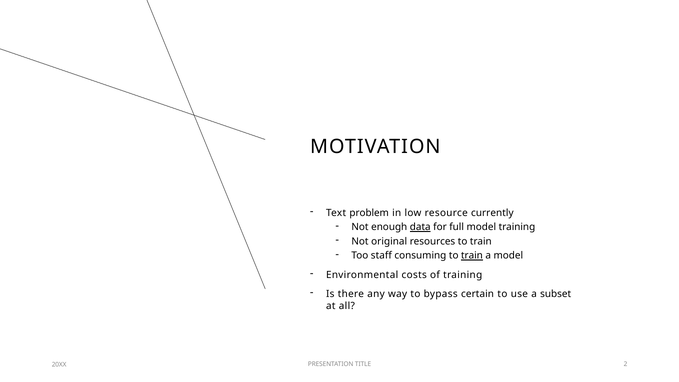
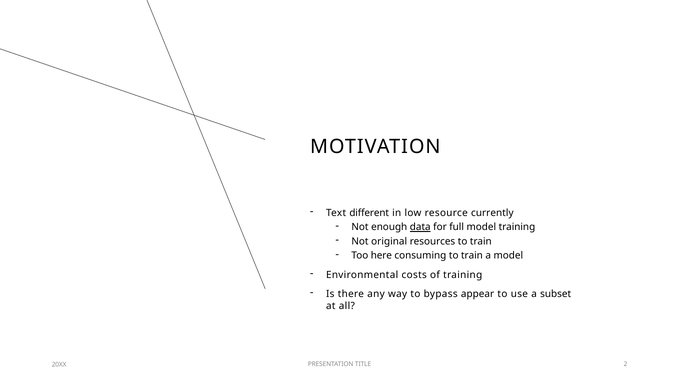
problem: problem -> different
staff: staff -> here
train at (472, 256) underline: present -> none
certain: certain -> appear
